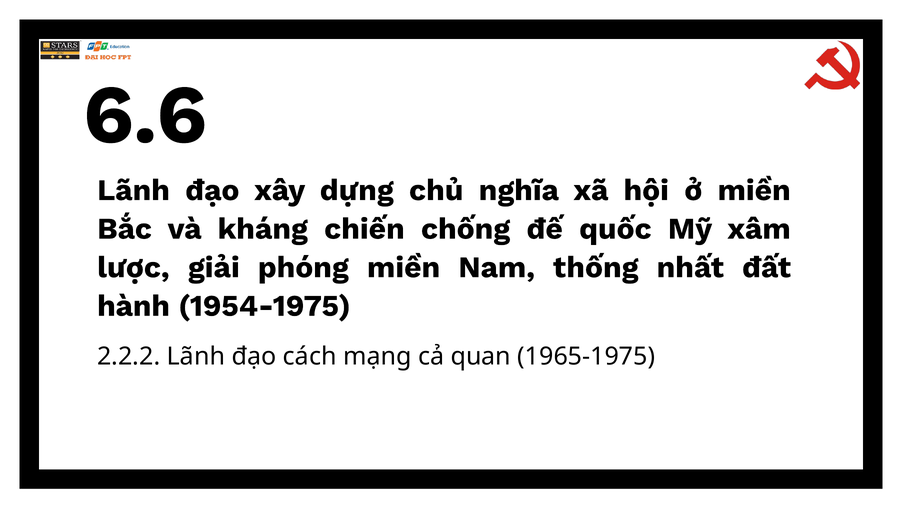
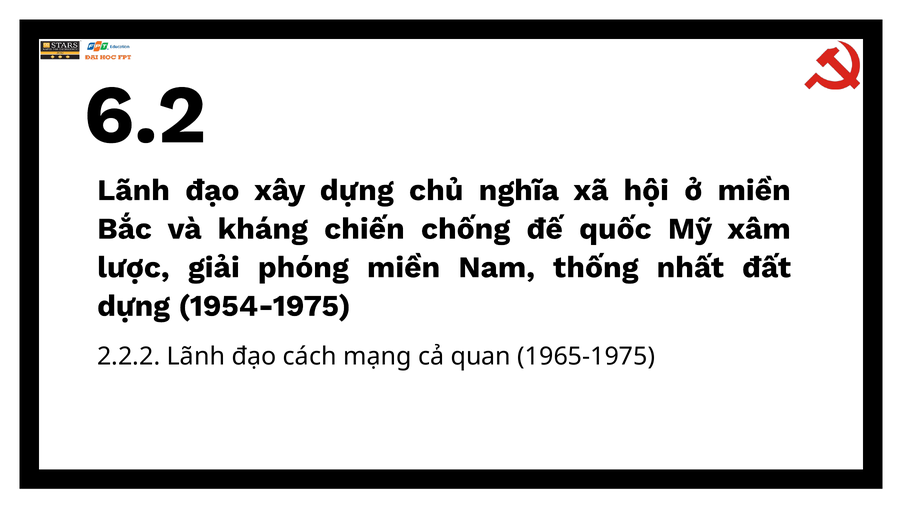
6.6: 6.6 -> 6.2
hành at (134, 306): hành -> dựng
